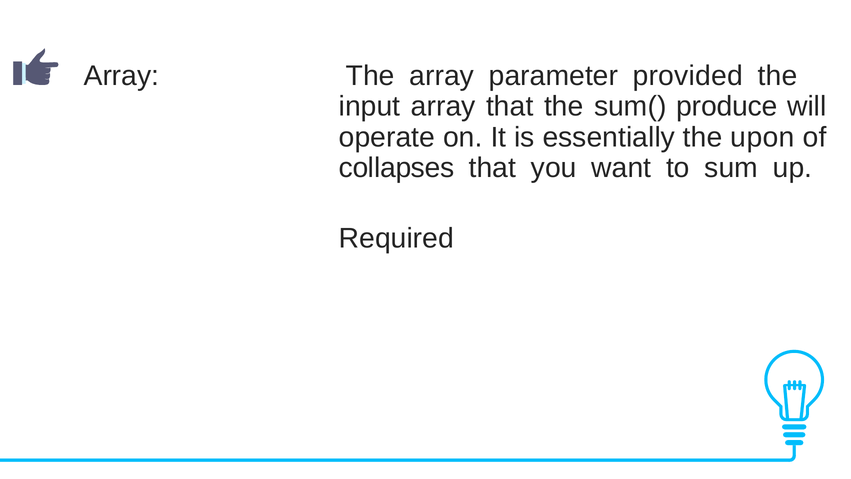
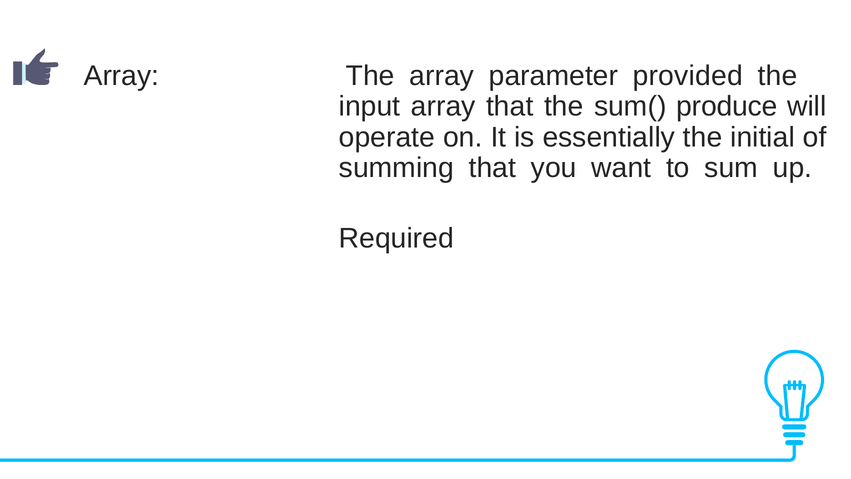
upon: upon -> initial
collapses: collapses -> summing
